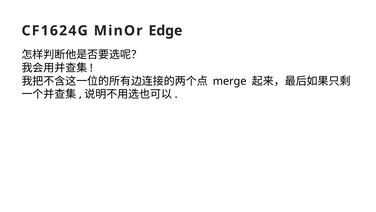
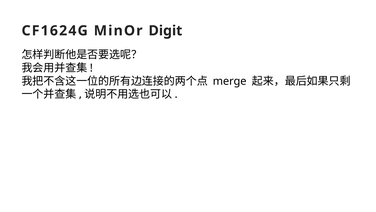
Edge: Edge -> Digit
